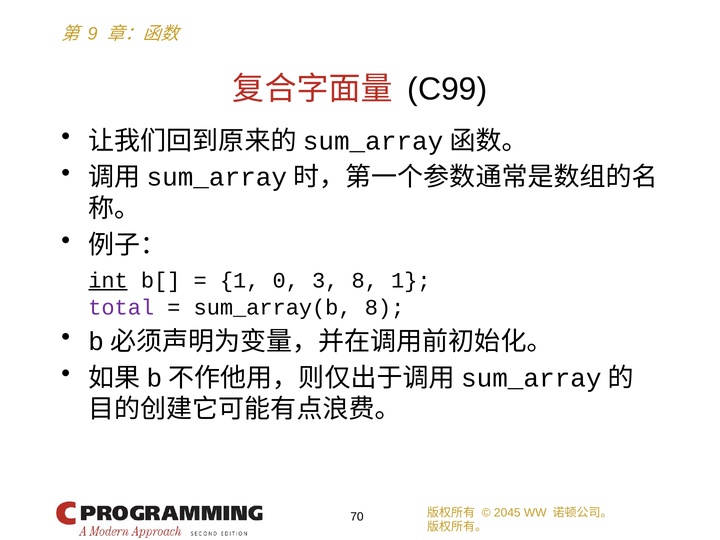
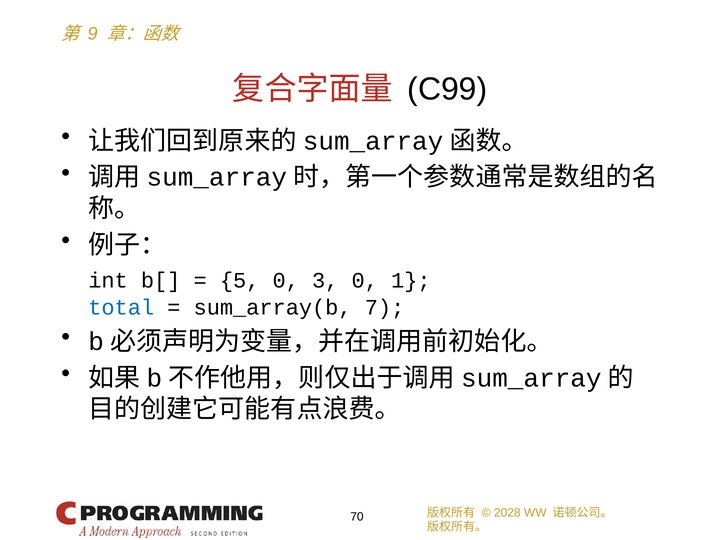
int underline: present -> none
1 at (240, 280): 1 -> 5
3 8: 8 -> 0
total colour: purple -> blue
sum_array(b 8: 8 -> 7
2045: 2045 -> 2028
